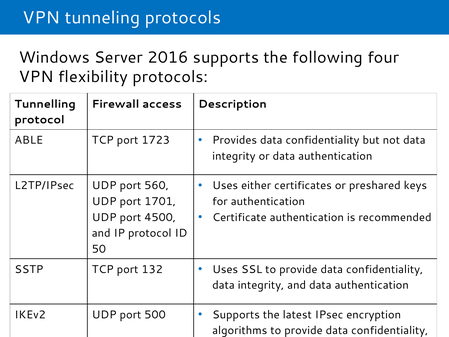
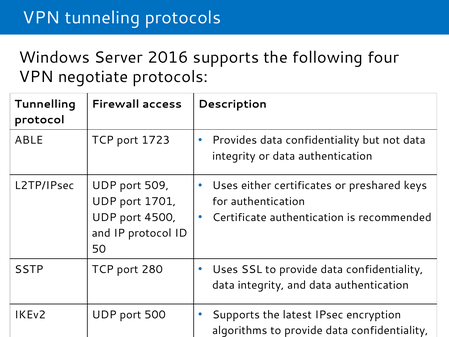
flexibility: flexibility -> negotiate
560: 560 -> 509
132: 132 -> 280
